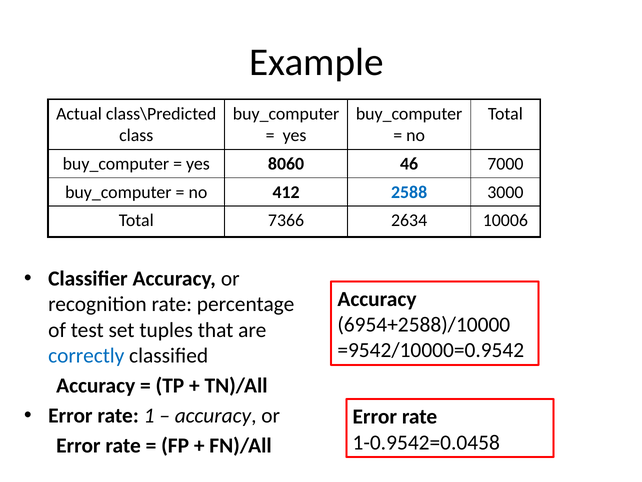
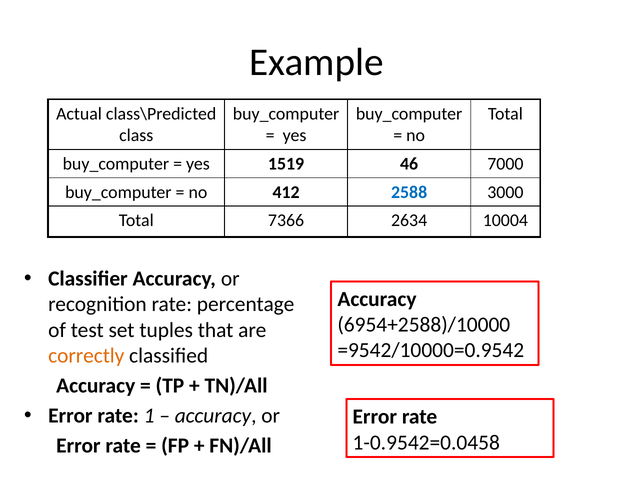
8060: 8060 -> 1519
10006: 10006 -> 10004
correctly colour: blue -> orange
